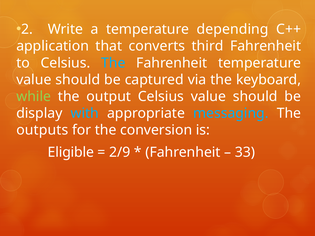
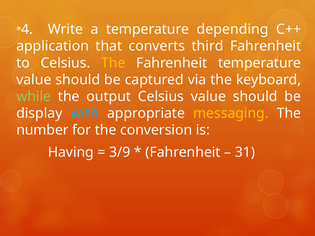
2: 2 -> 4
The at (113, 63) colour: light blue -> yellow
messaging colour: light blue -> yellow
outputs: outputs -> number
Eligible: Eligible -> Having
2/9: 2/9 -> 3/9
33: 33 -> 31
